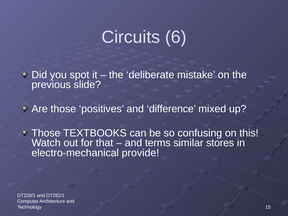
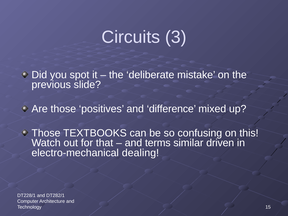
6: 6 -> 3
stores: stores -> driven
provide: provide -> dealing
